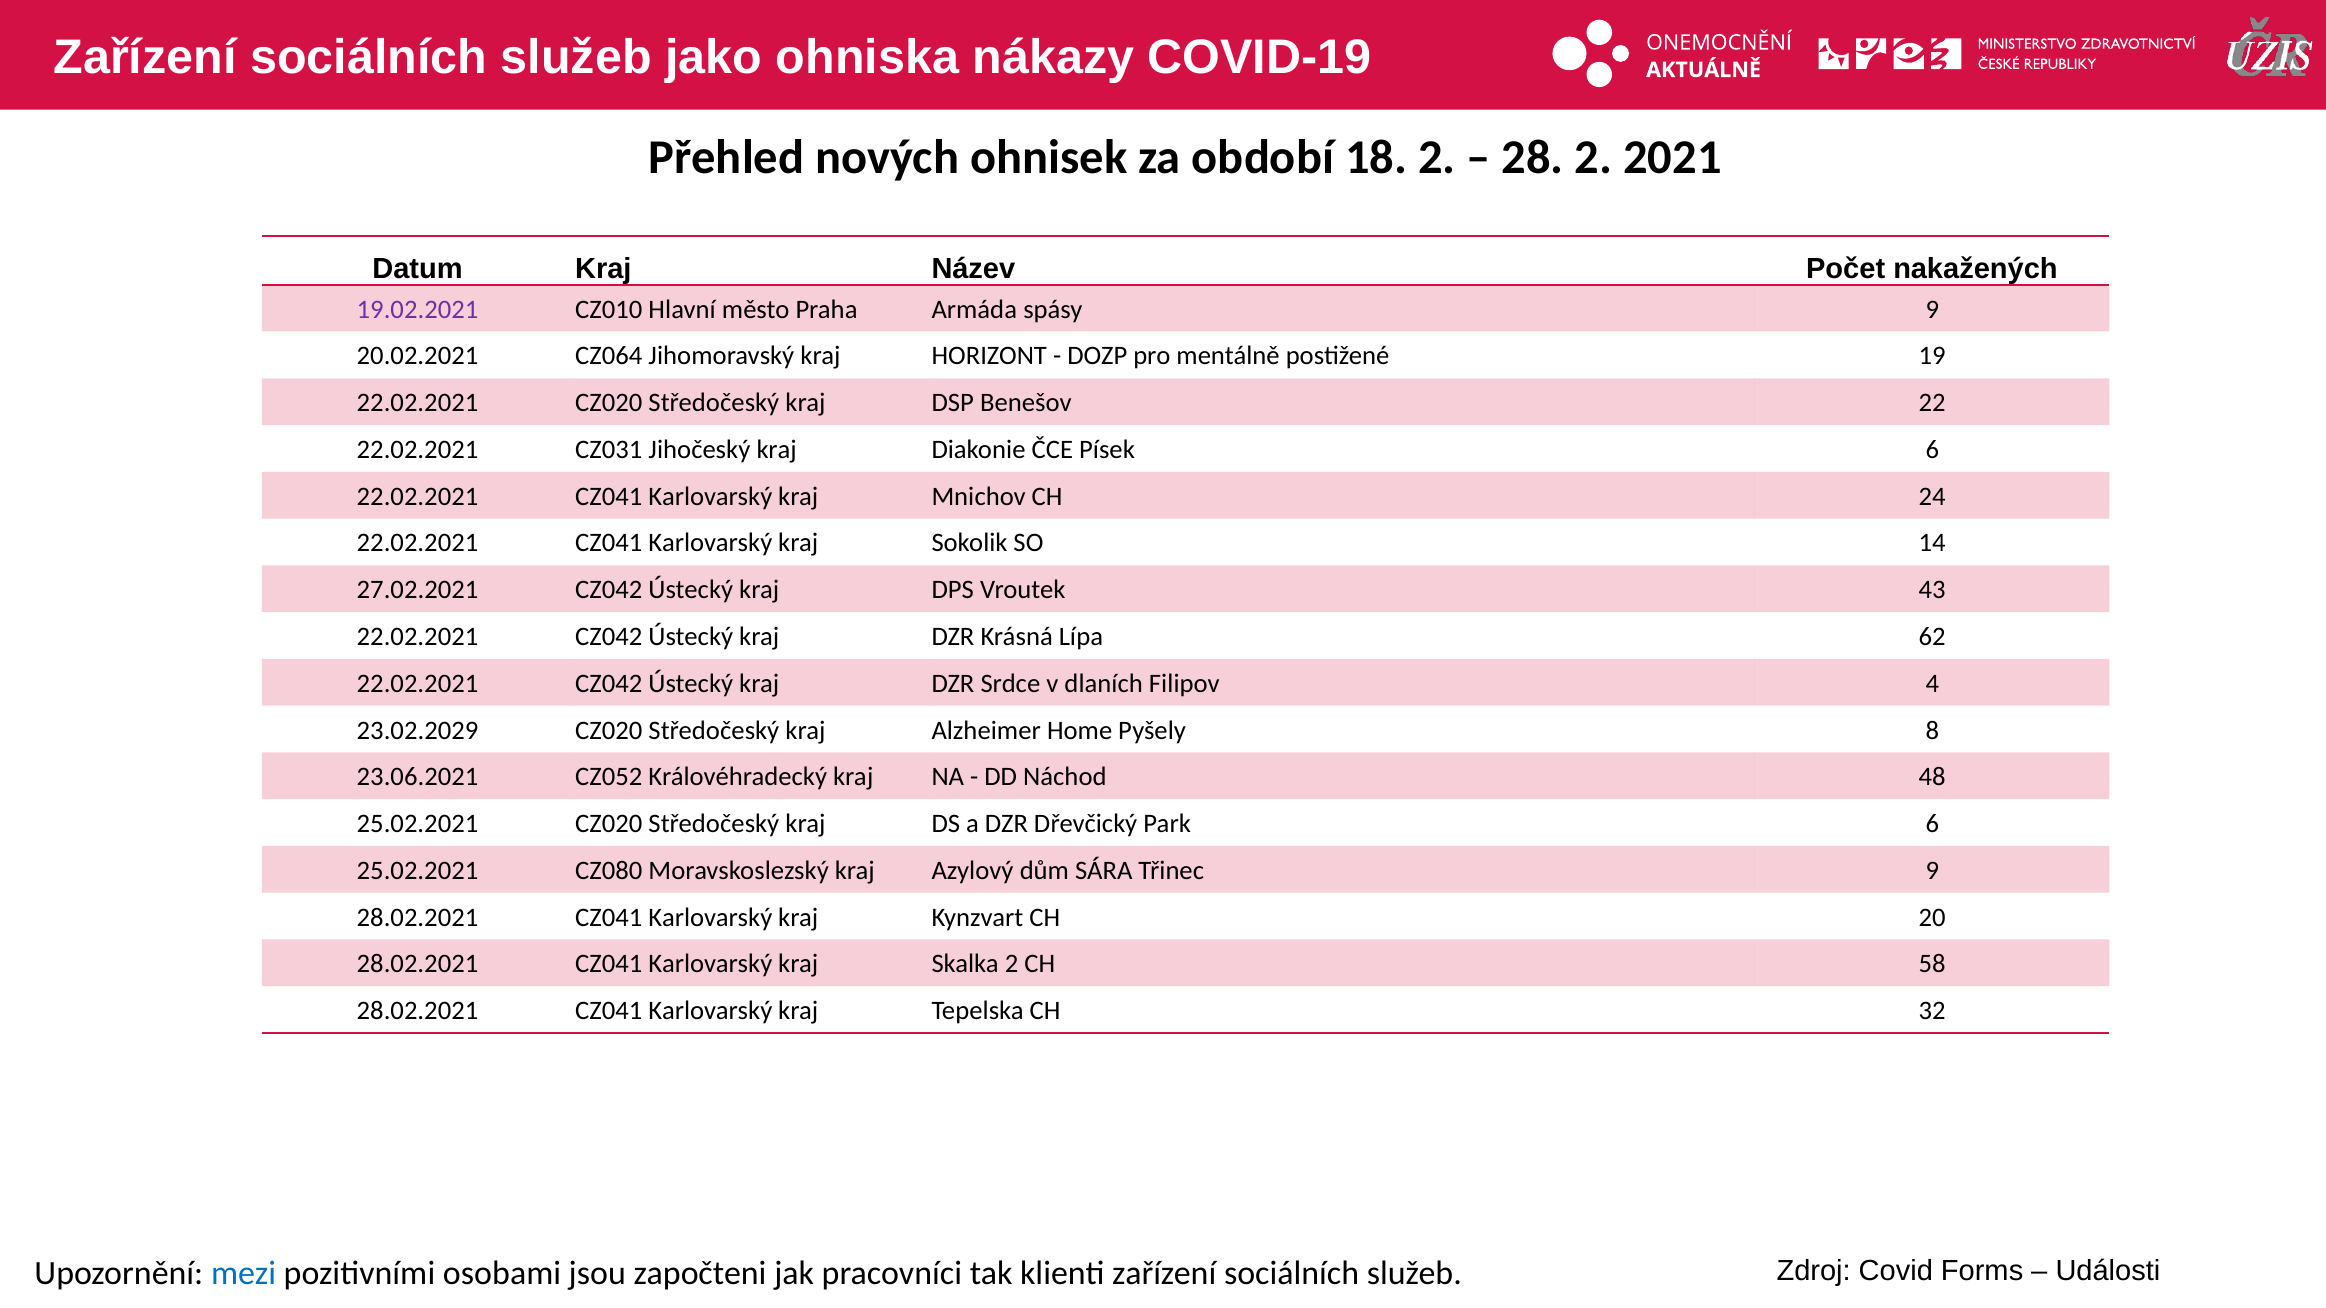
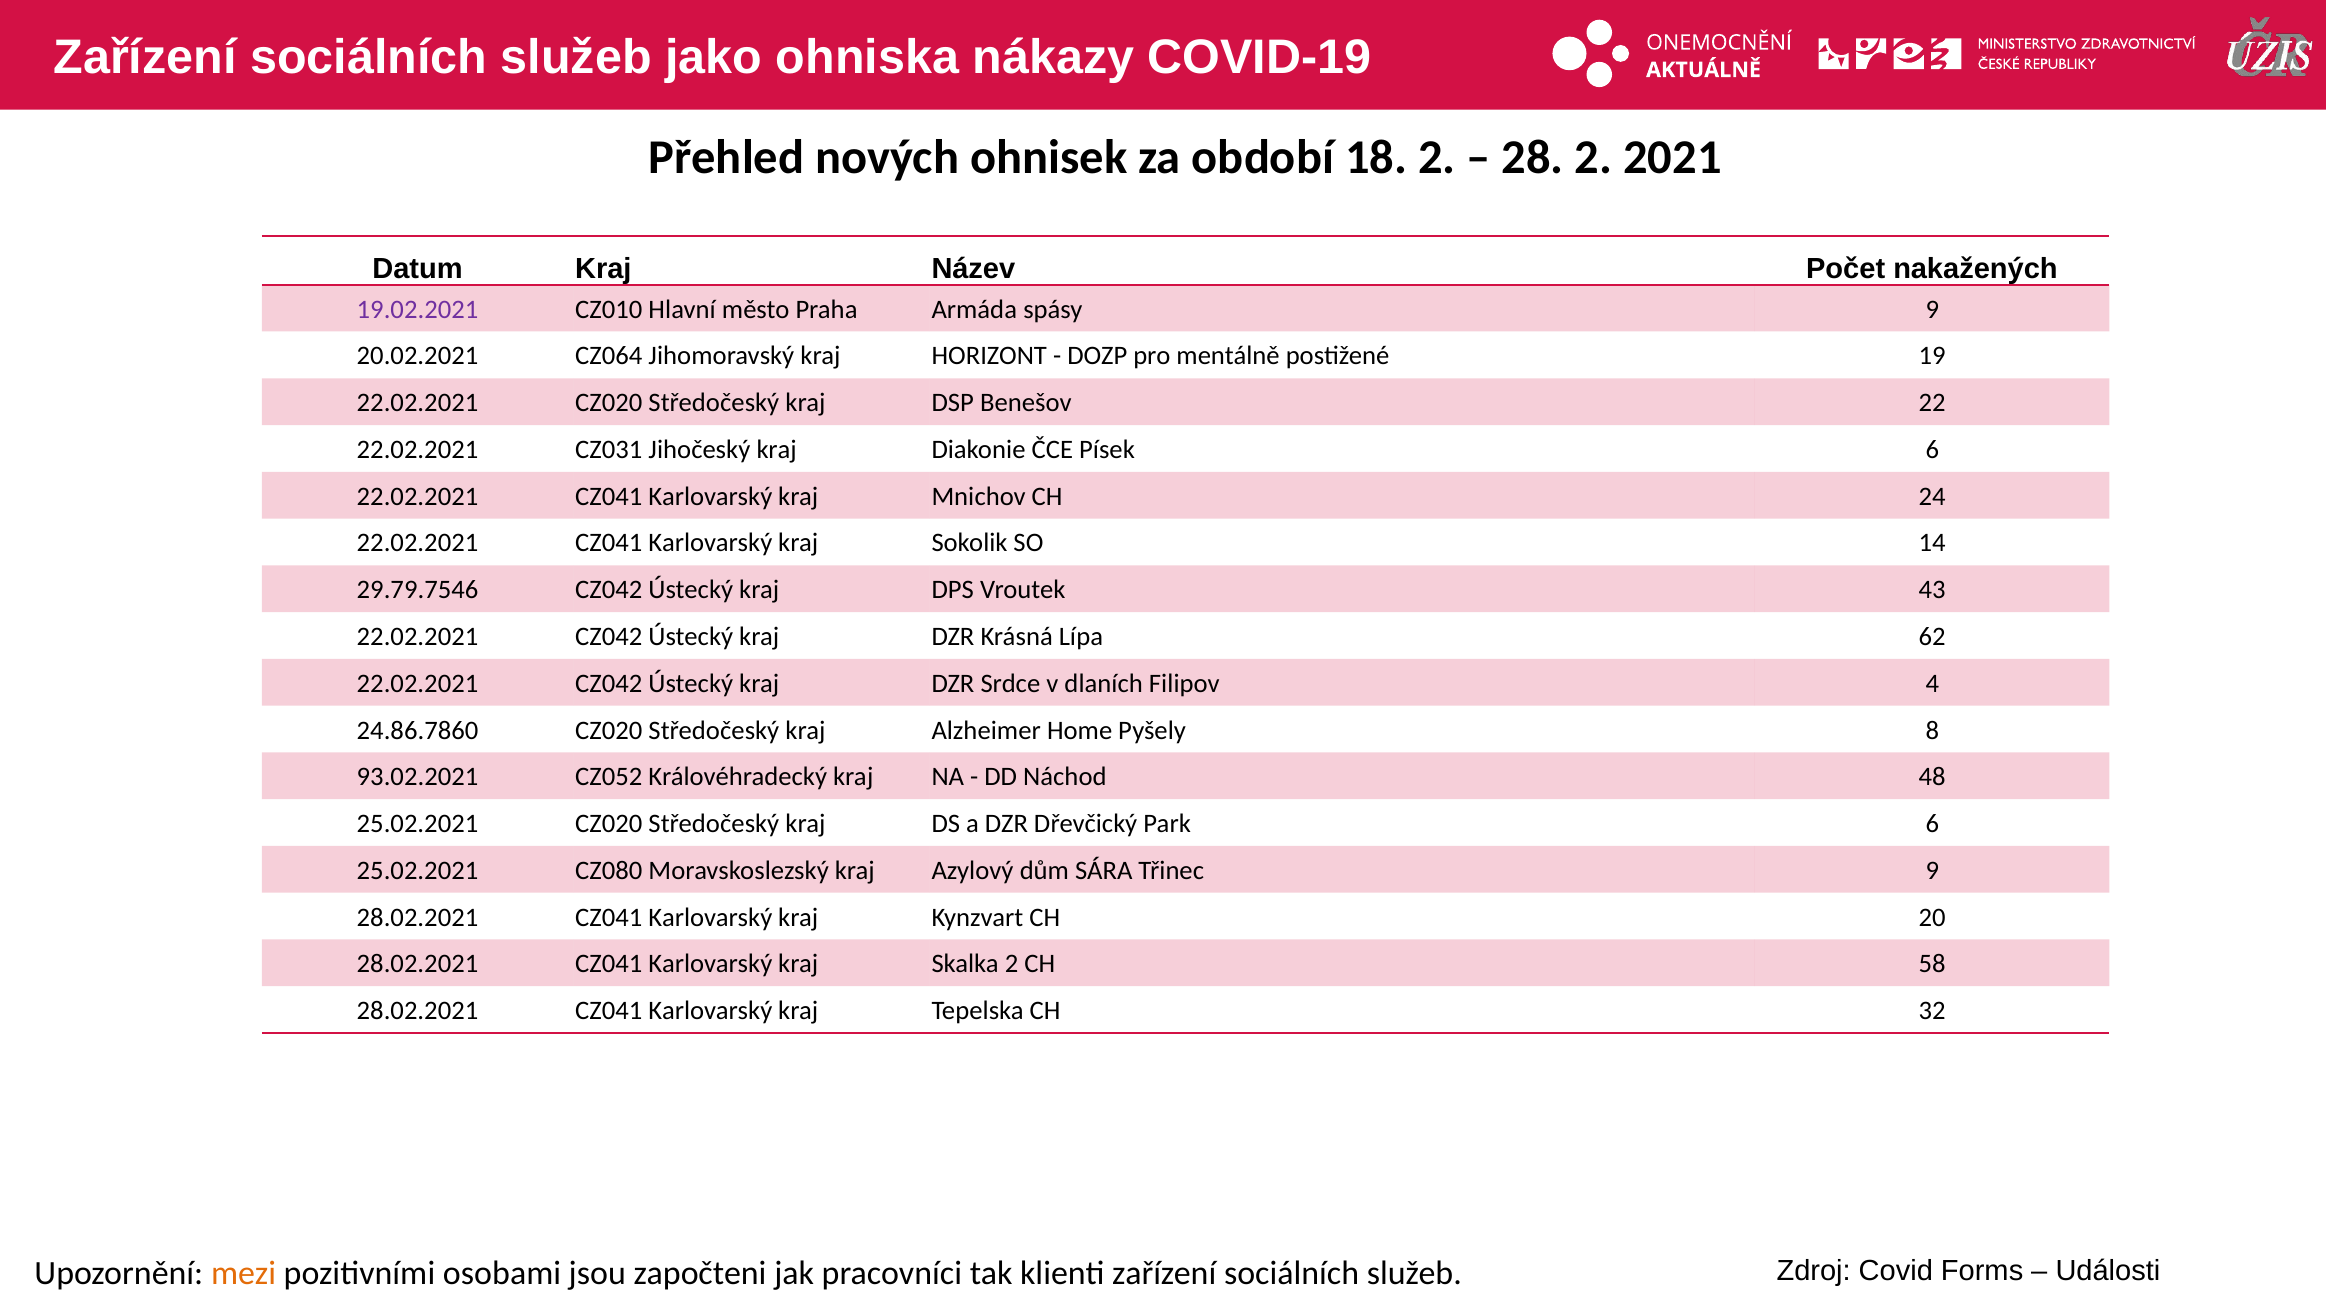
27.02.2021: 27.02.2021 -> 29.79.7546
23.02.2029: 23.02.2029 -> 24.86.7860
23.06.2021: 23.06.2021 -> 93.02.2021
mezi colour: blue -> orange
